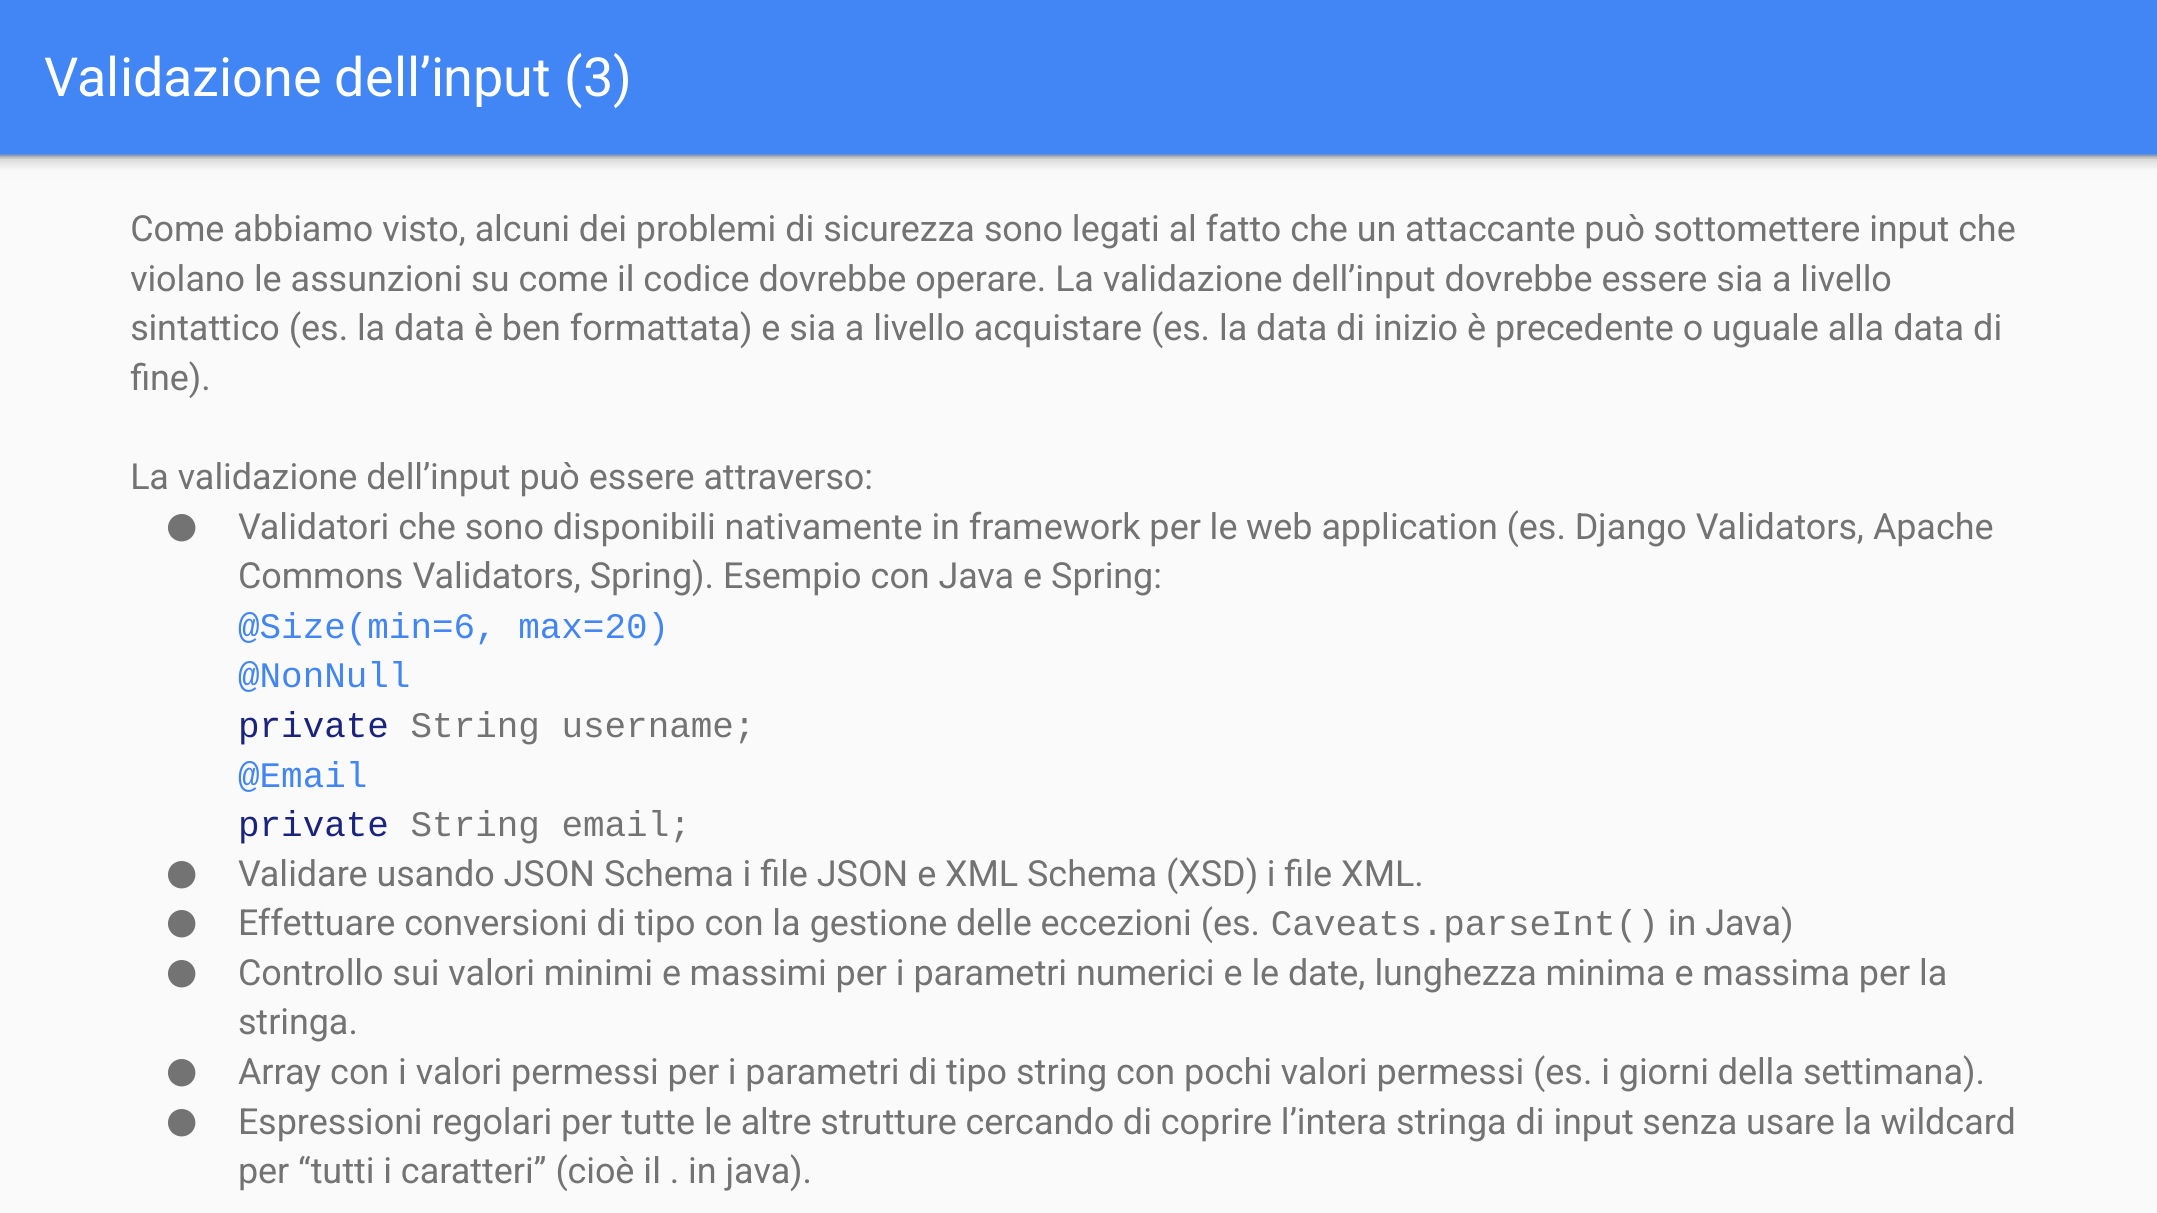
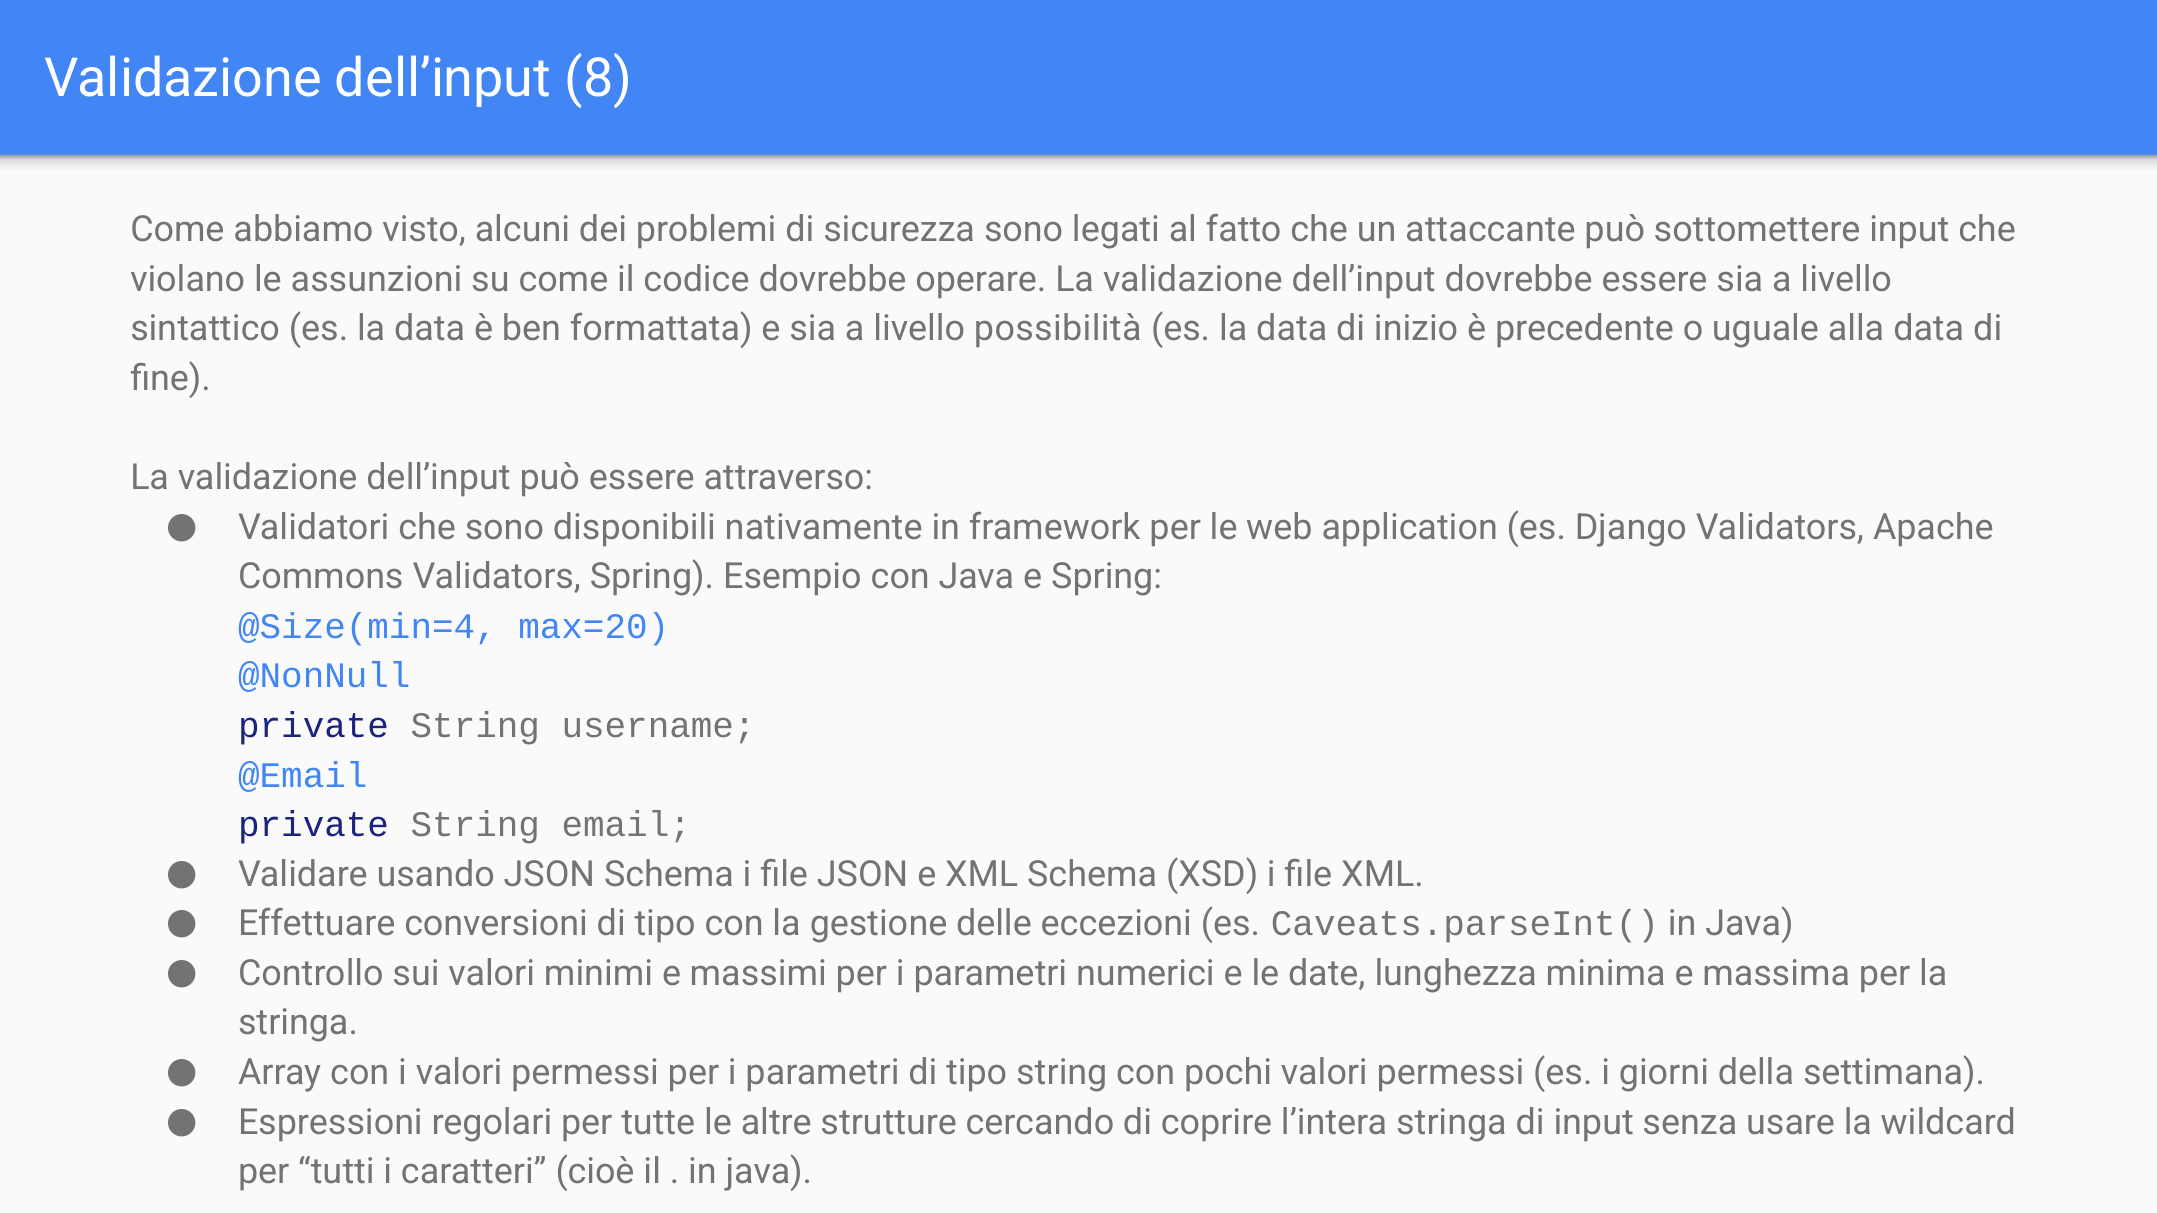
3: 3 -> 8
acquistare: acquistare -> possibilità
@Size(min=6: @Size(min=6 -> @Size(min=4
